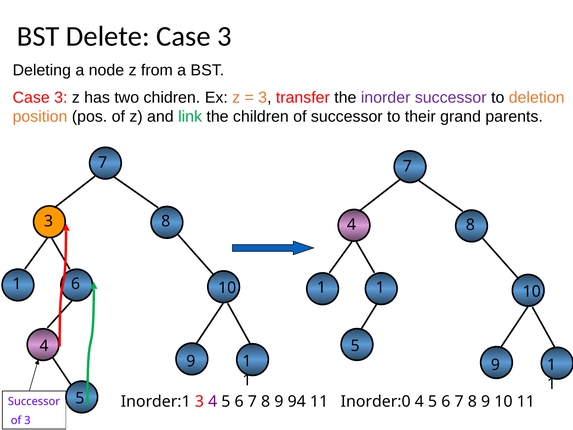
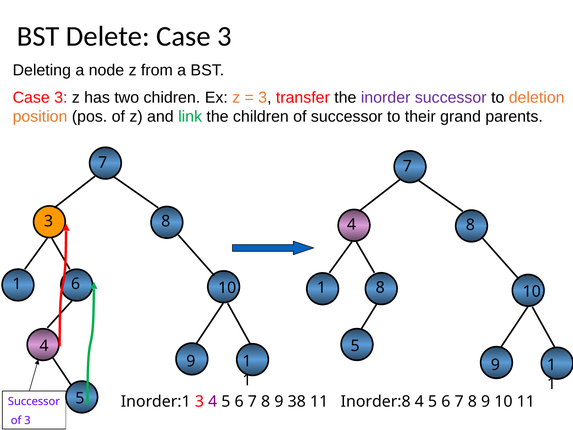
1 at (380, 287): 1 -> 8
94: 94 -> 38
Inorder:0: Inorder:0 -> Inorder:8
